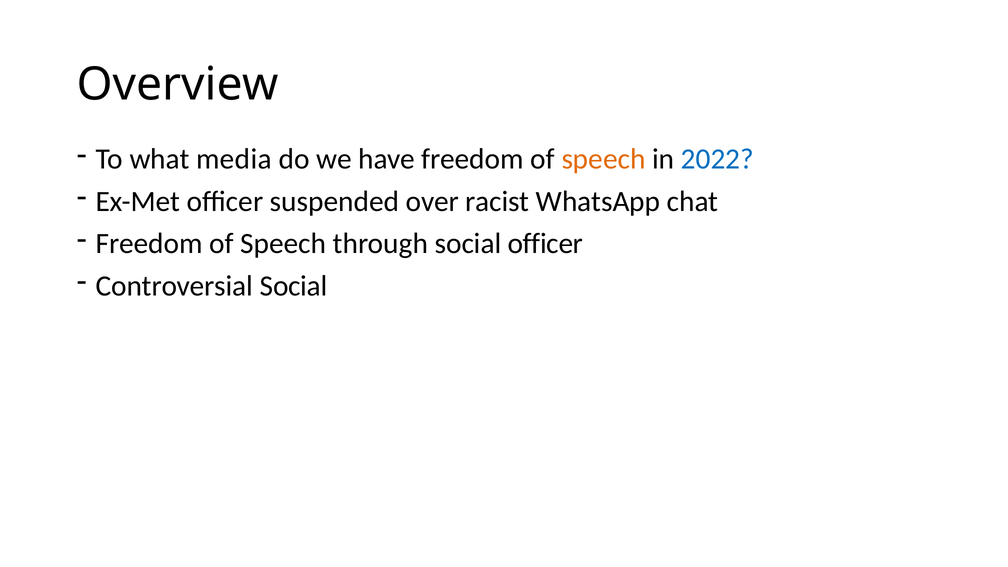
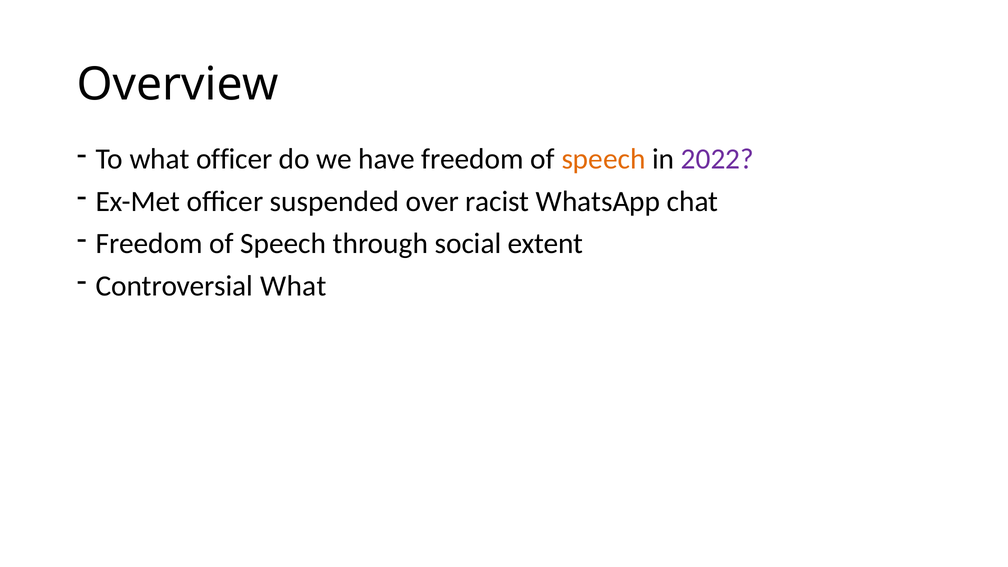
what media: media -> officer
2022 colour: blue -> purple
social officer: officer -> extent
Controversial Social: Social -> What
